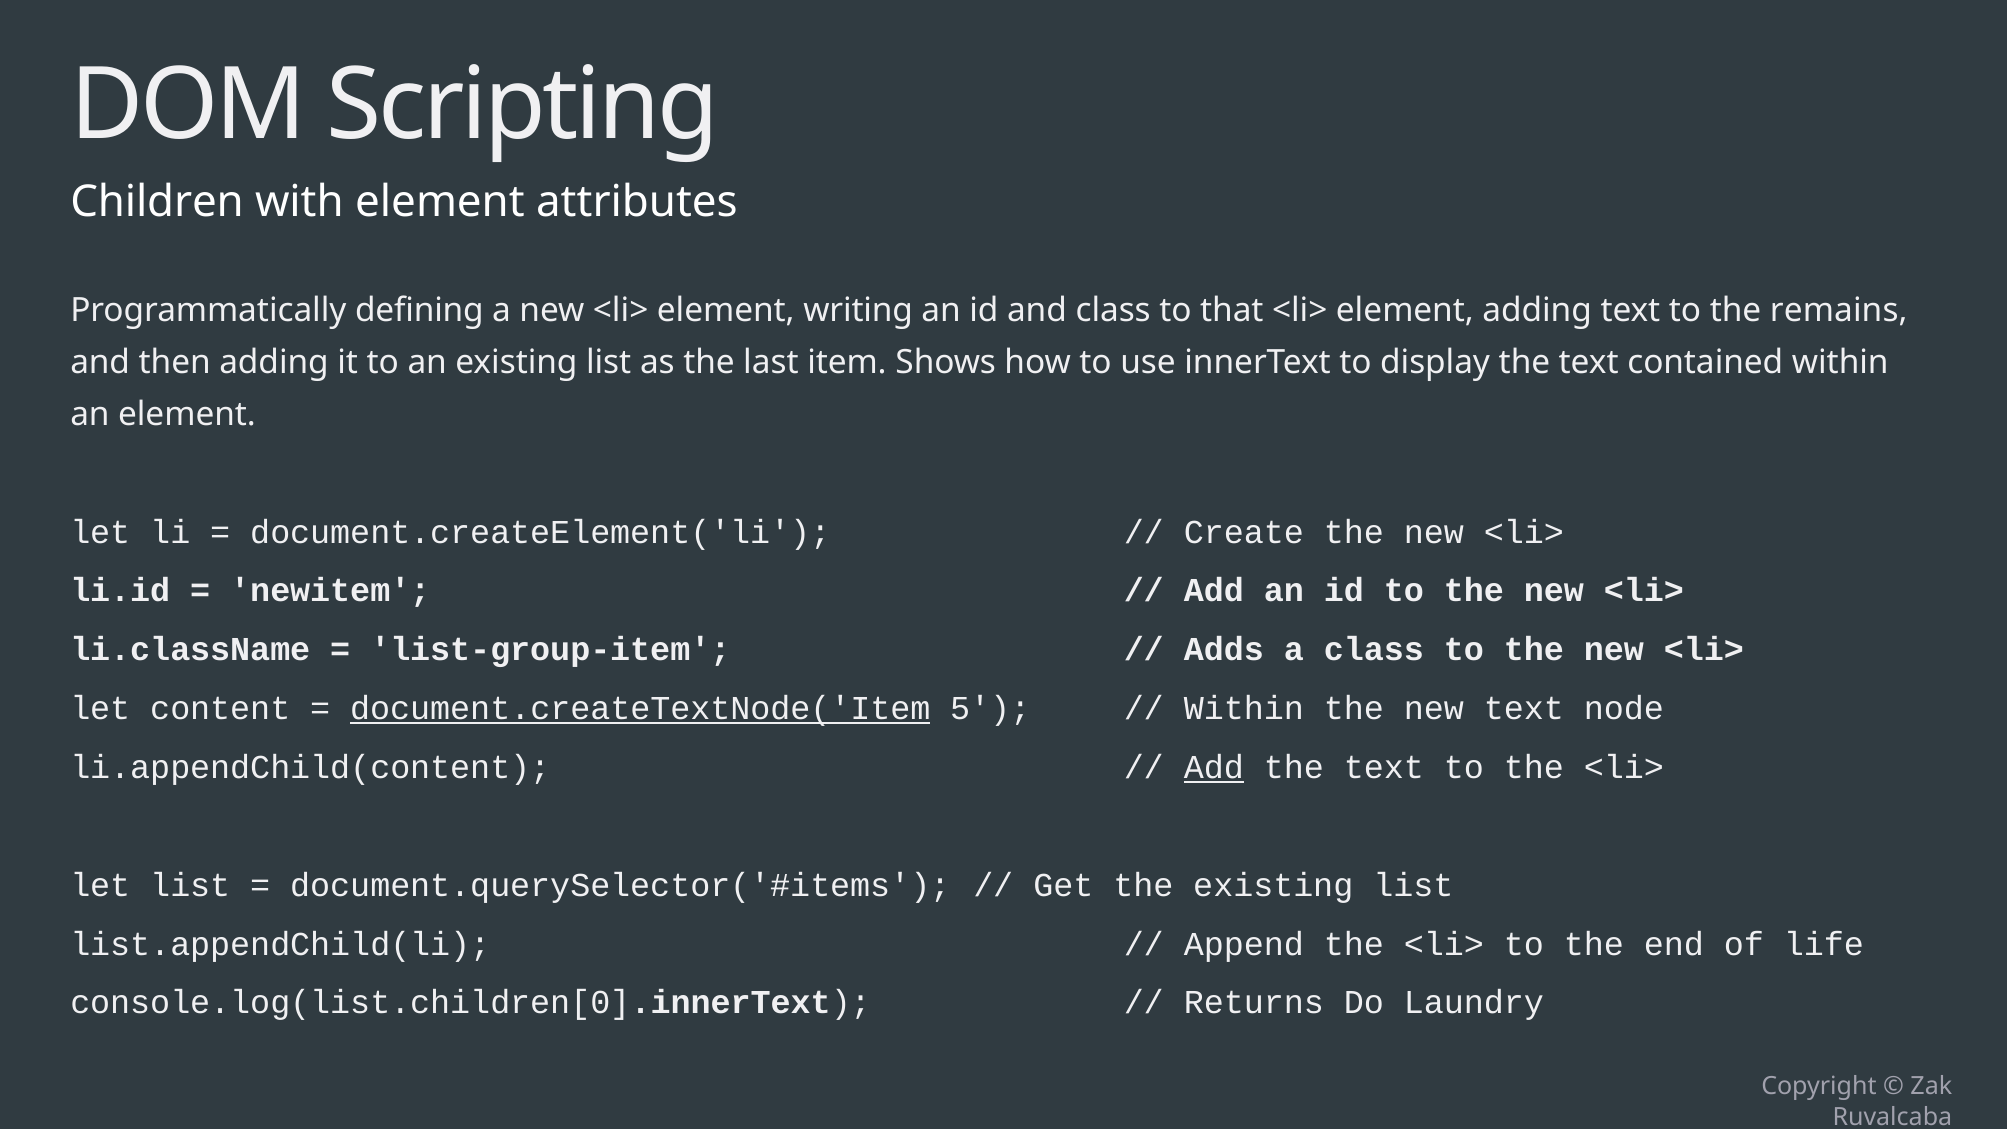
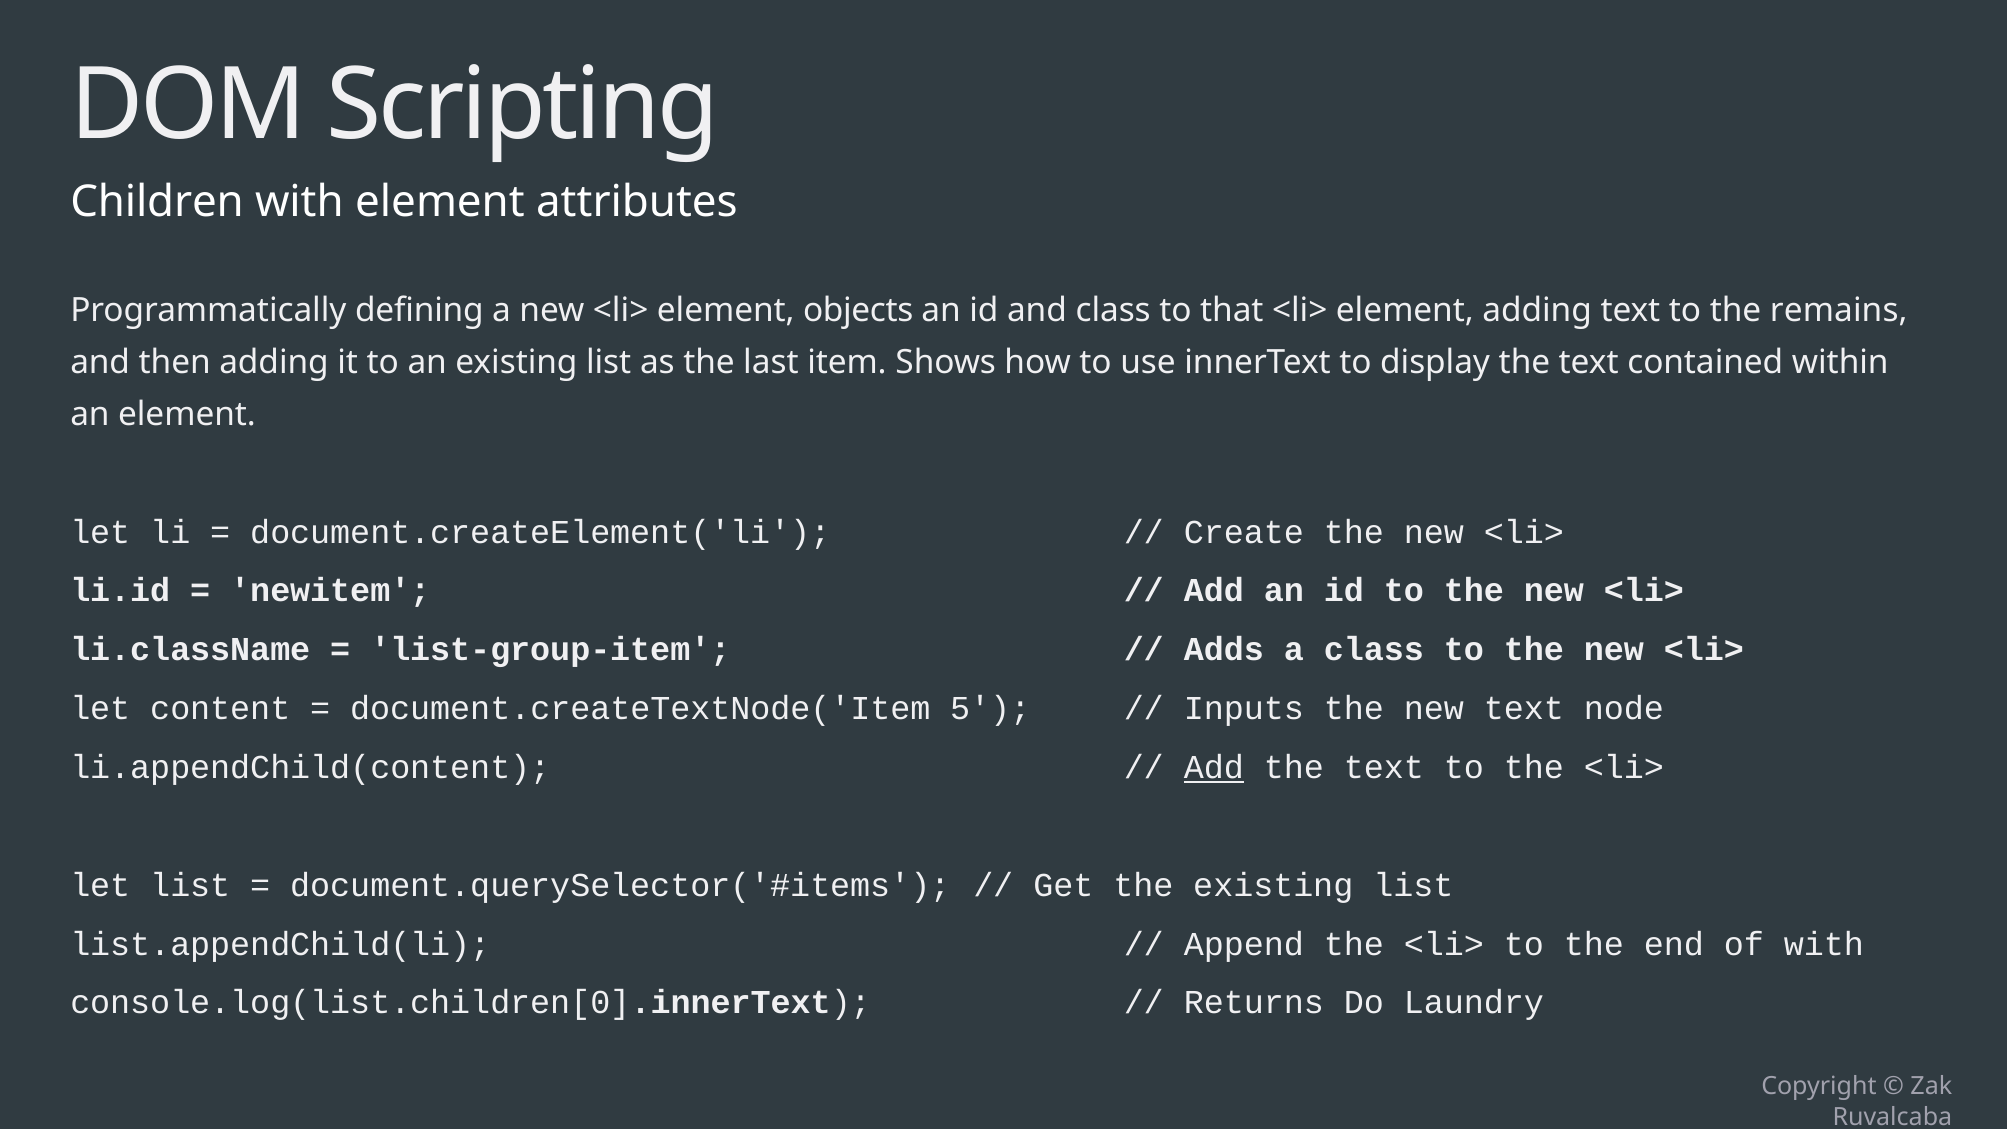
writing: writing -> objects
document.createTextNode('Item underline: present -> none
Within at (1244, 709): Within -> Inputs
of life: life -> with
